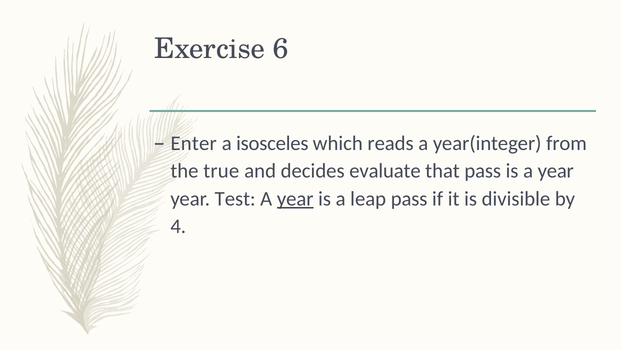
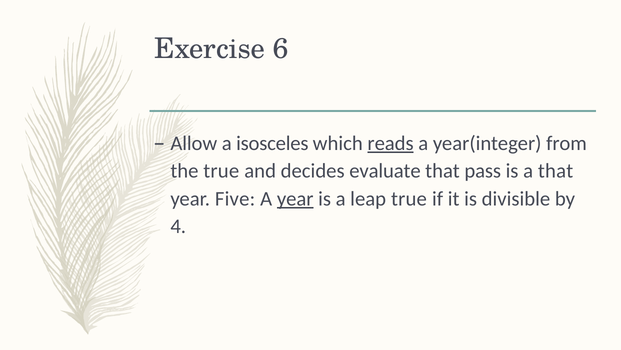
Enter: Enter -> Allow
reads underline: none -> present
is a year: year -> that
Test: Test -> Five
leap pass: pass -> true
